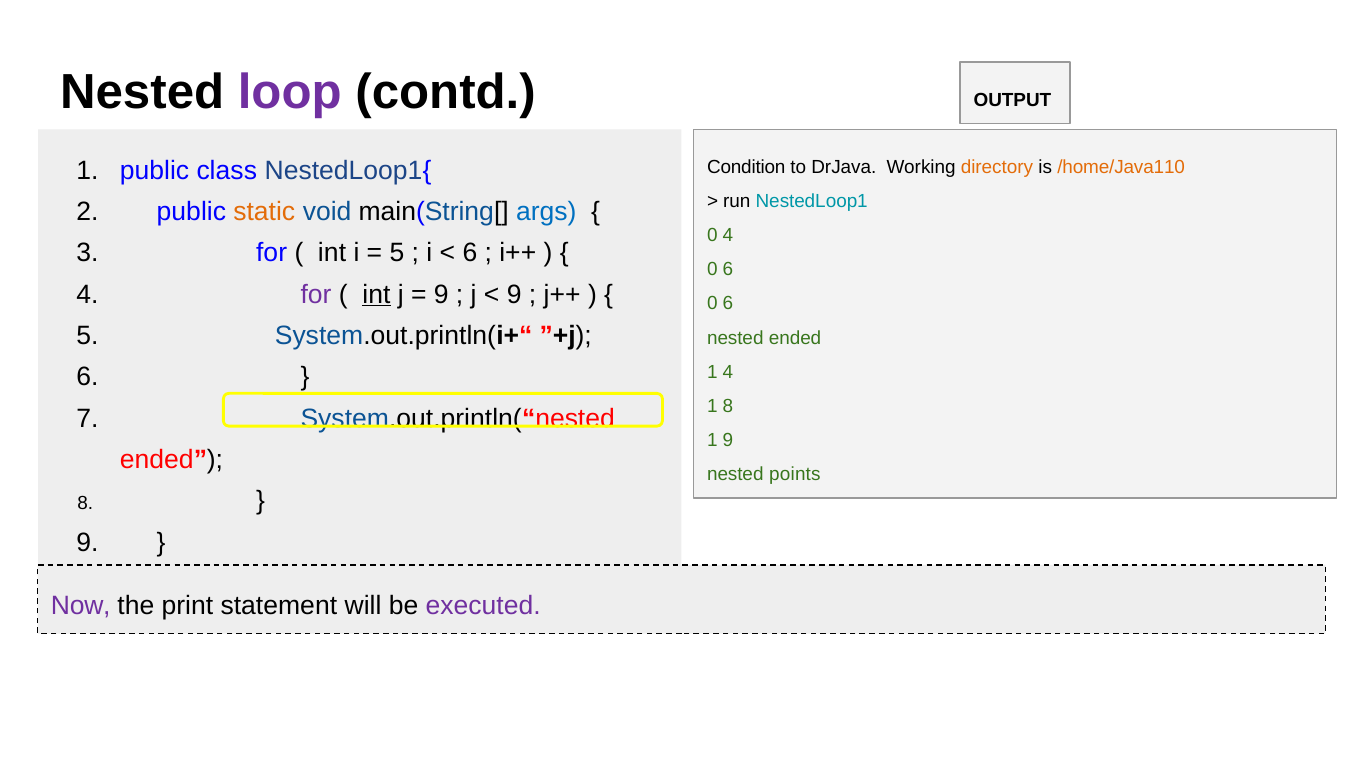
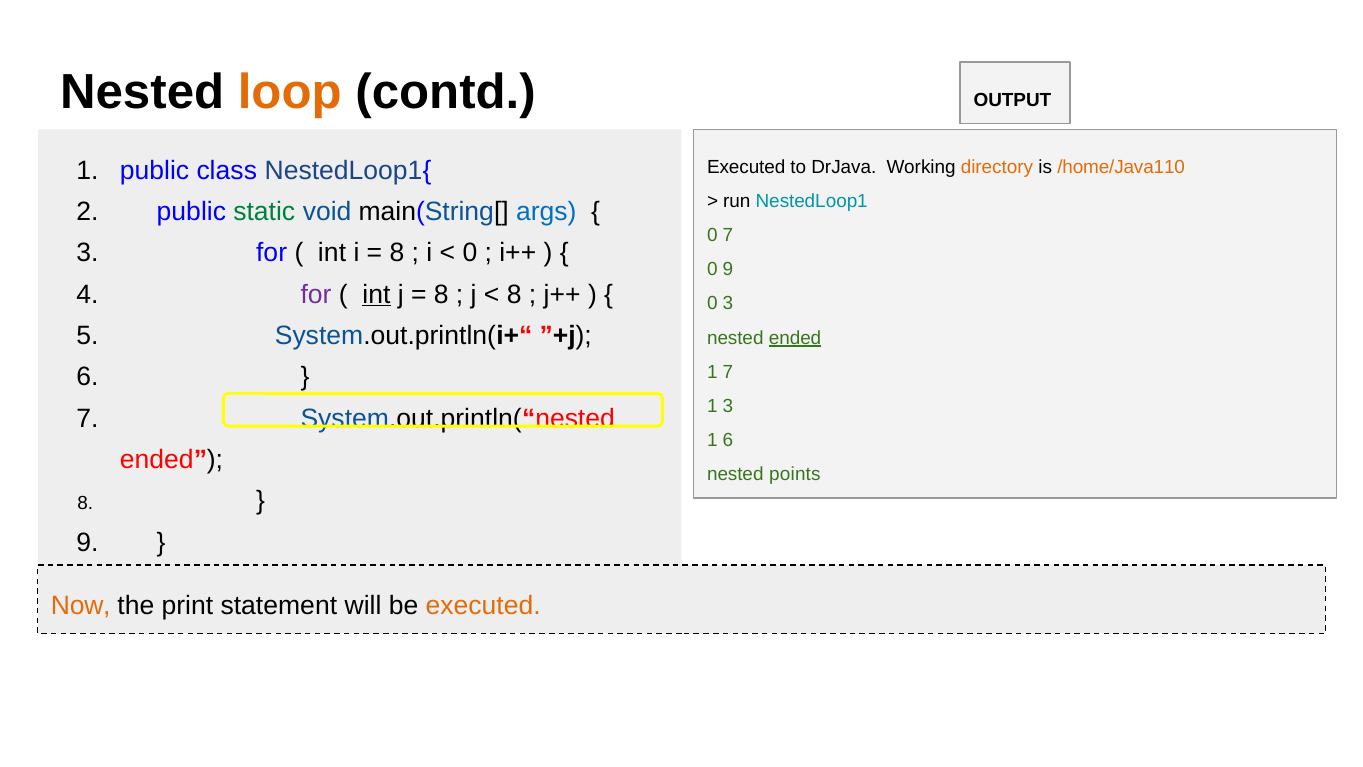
loop colour: purple -> orange
Condition at (746, 167): Condition -> Executed
static colour: orange -> green
0 4: 4 -> 7
5 at (397, 253): 5 -> 8
6 at (470, 253): 6 -> 0
6 at (728, 269): 6 -> 9
9 at (441, 294): 9 -> 8
9 at (514, 294): 9 -> 8
6 at (728, 304): 6 -> 3
ended at (795, 338) underline: none -> present
1 4: 4 -> 7
1 8: 8 -> 3
1 9: 9 -> 6
Now colour: purple -> orange
executed at (483, 606) colour: purple -> orange
